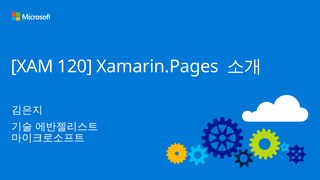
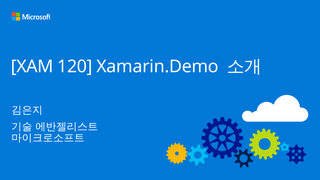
Xamarin.Pages: Xamarin.Pages -> Xamarin.Demo
